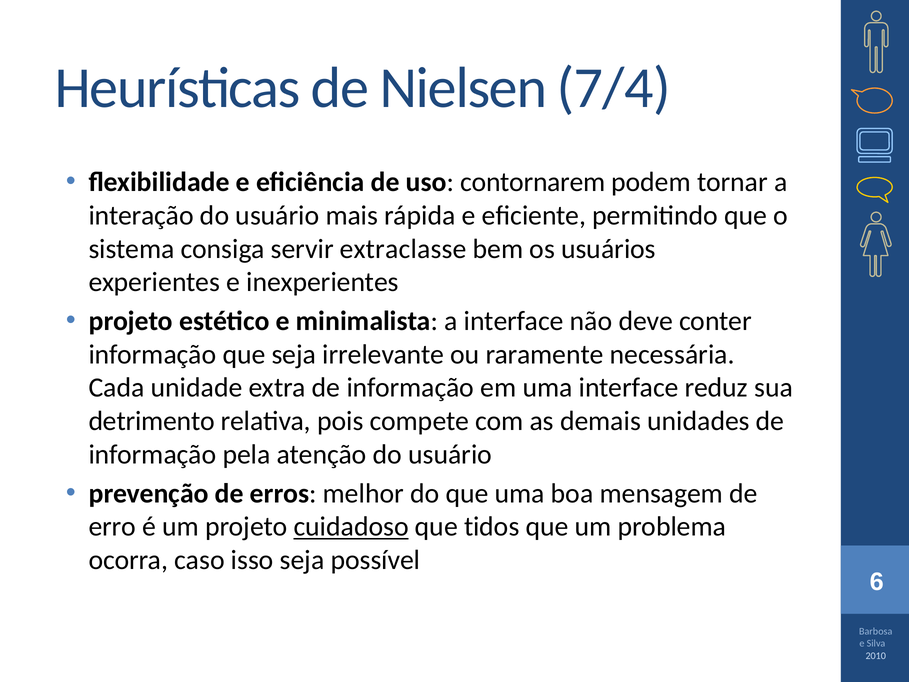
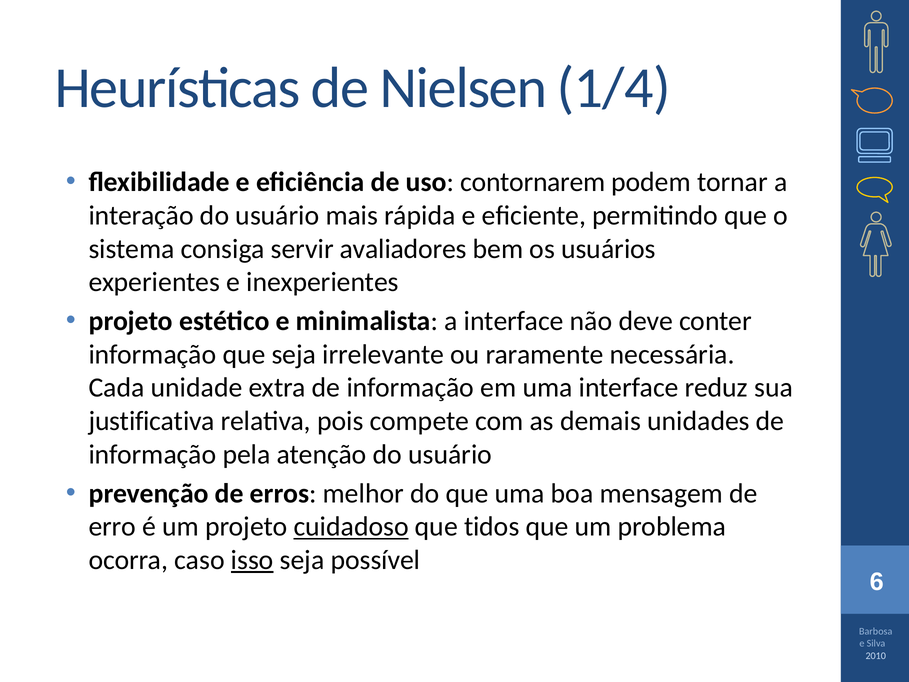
7/4: 7/4 -> 1/4
extraclasse: extraclasse -> avaliadores
detrimento: detrimento -> justificativa
isso underline: none -> present
